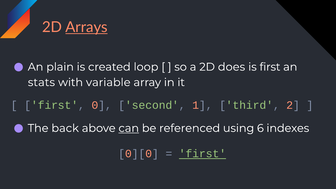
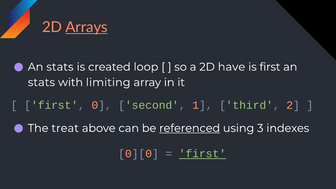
plain at (60, 67): plain -> stats
does: does -> have
variable: variable -> limiting
back: back -> treat
can underline: present -> none
referenced underline: none -> present
6: 6 -> 3
